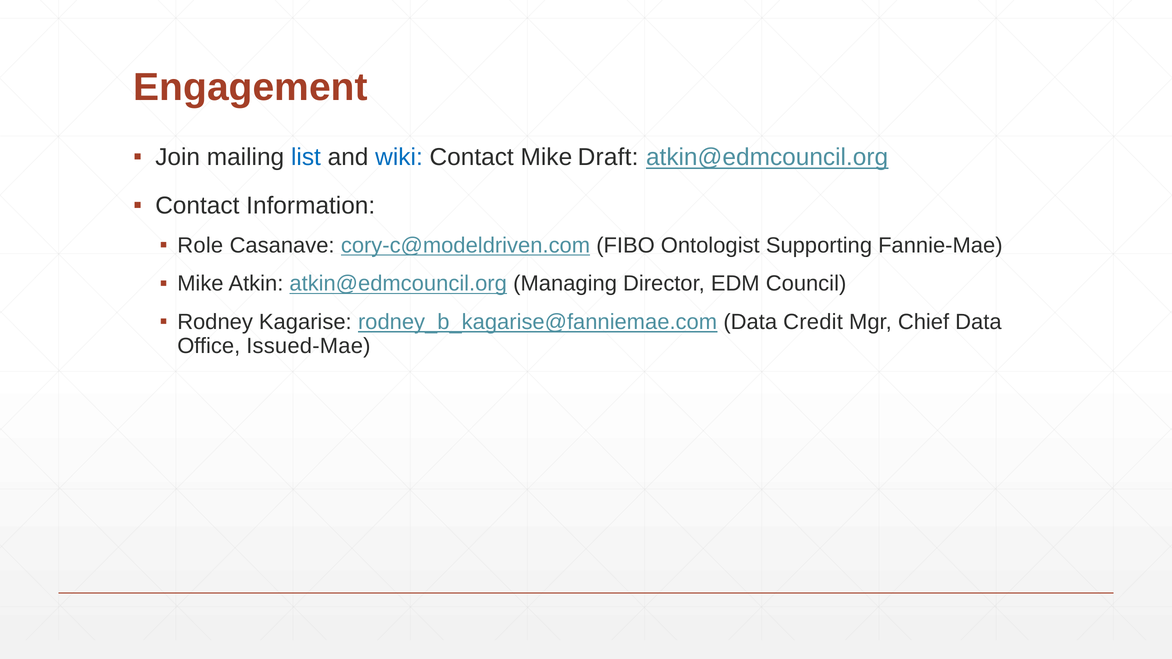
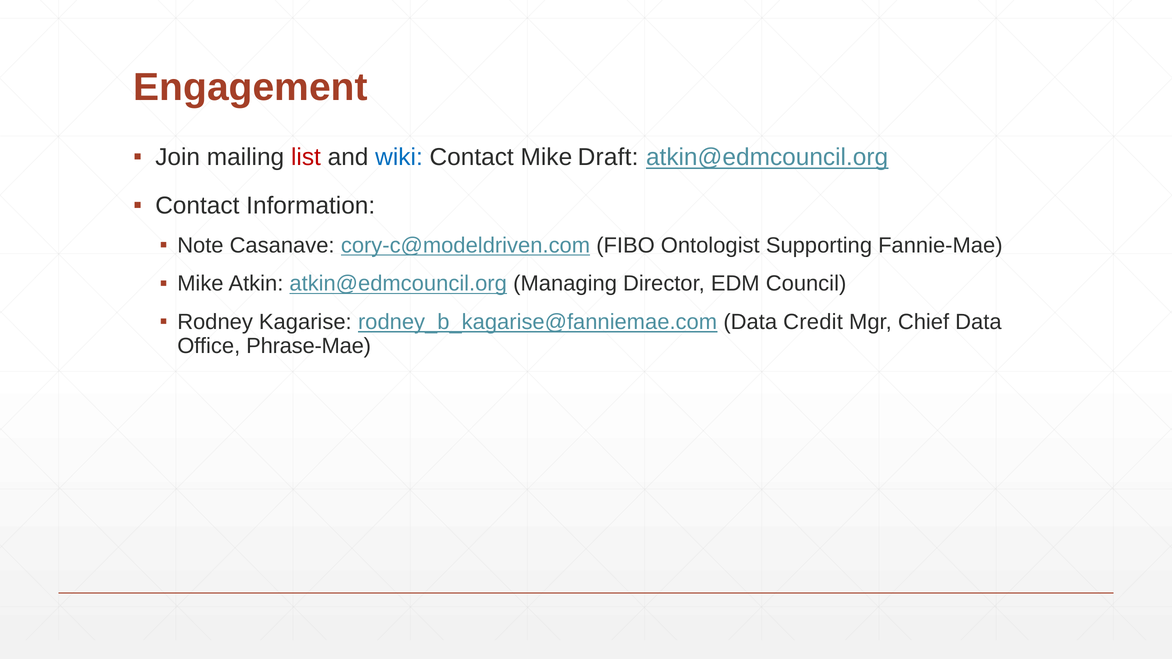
list colour: blue -> red
Role: Role -> Note
Issued-Mae: Issued-Mae -> Phrase-Mae
